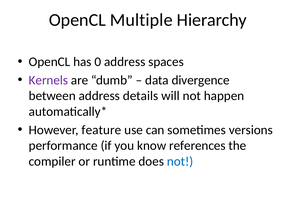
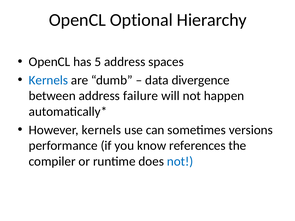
Multiple: Multiple -> Optional
0: 0 -> 5
Kernels at (48, 80) colour: purple -> blue
details: details -> failure
However feature: feature -> kernels
